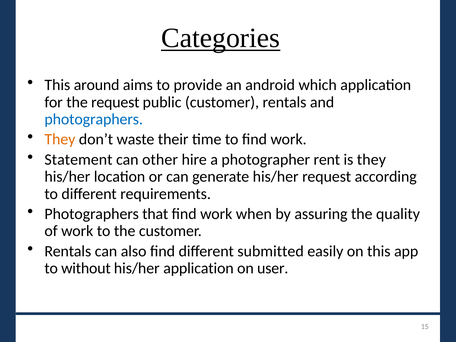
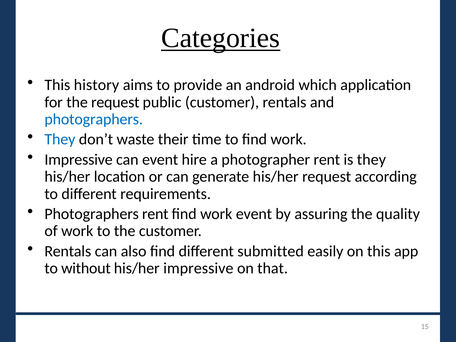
around: around -> history
They at (60, 139) colour: orange -> blue
Statement at (78, 160): Statement -> Impressive
can other: other -> event
Photographers that: that -> rent
work when: when -> event
his/her application: application -> impressive
user: user -> that
